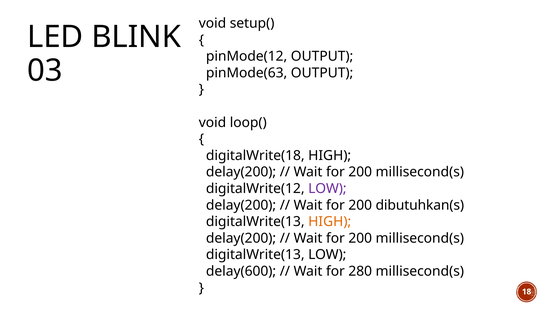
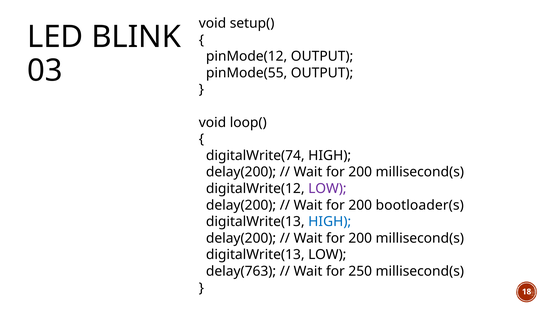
pinMode(63: pinMode(63 -> pinMode(55
digitalWrite(18: digitalWrite(18 -> digitalWrite(74
dibutuhkan(s: dibutuhkan(s -> bootloader(s
HIGH at (330, 222) colour: orange -> blue
delay(600: delay(600 -> delay(763
280: 280 -> 250
